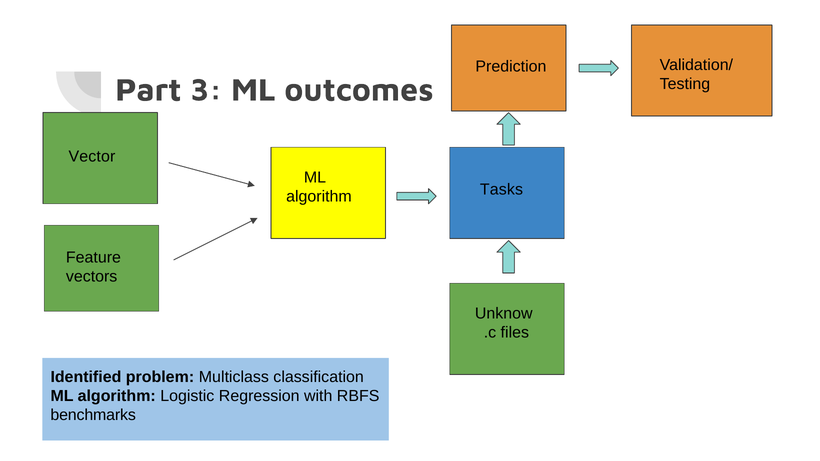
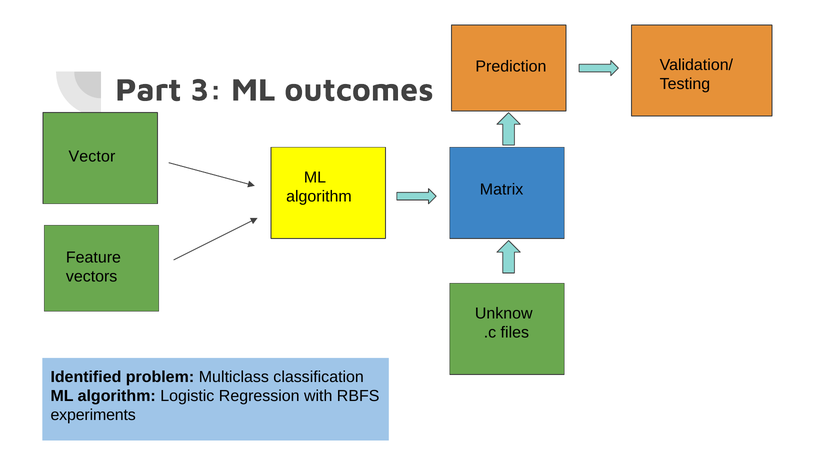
Tasks: Tasks -> Matrix
benchmarks: benchmarks -> experiments
